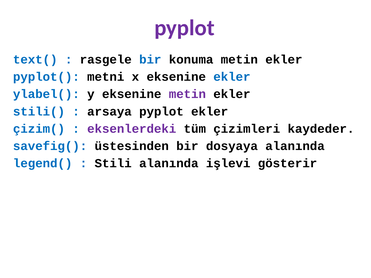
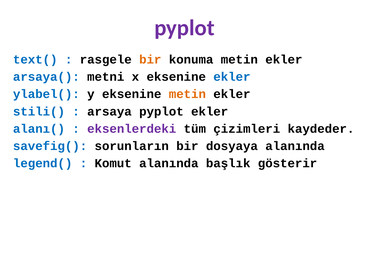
bir at (150, 60) colour: blue -> orange
pyplot(: pyplot( -> arsaya(
metin at (187, 94) colour: purple -> orange
çizim(: çizim( -> alanı(
üstesinden: üstesinden -> sorunların
Stili: Stili -> Komut
işlevi: işlevi -> başlık
